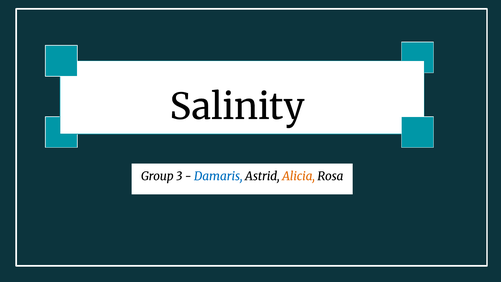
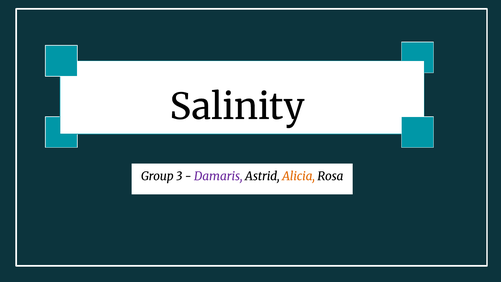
Damaris colour: blue -> purple
